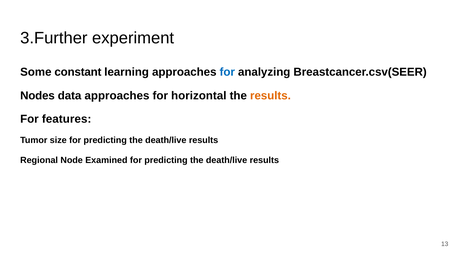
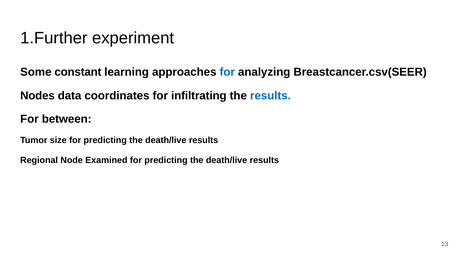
3.Further: 3.Further -> 1.Further
data approaches: approaches -> coordinates
horizontal: horizontal -> infiltrating
results at (270, 96) colour: orange -> blue
features: features -> between
